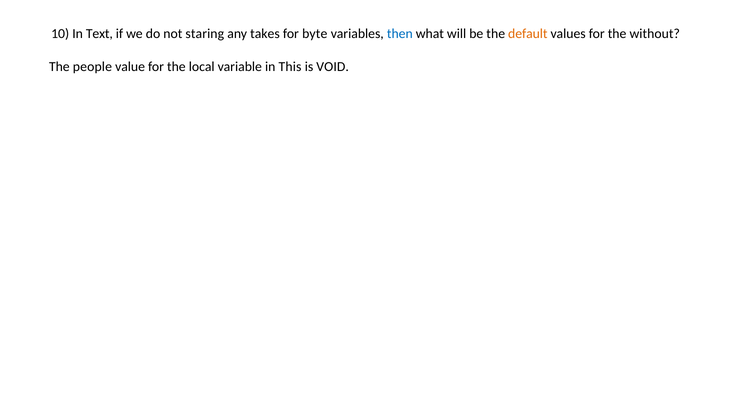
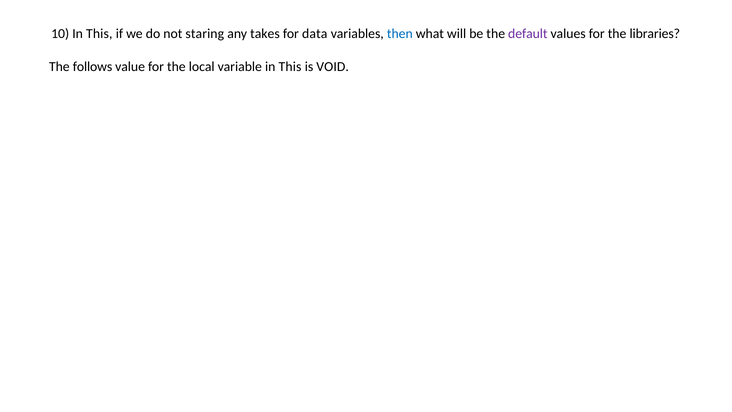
10 In Text: Text -> This
byte: byte -> data
default colour: orange -> purple
without: without -> libraries
people: people -> follows
